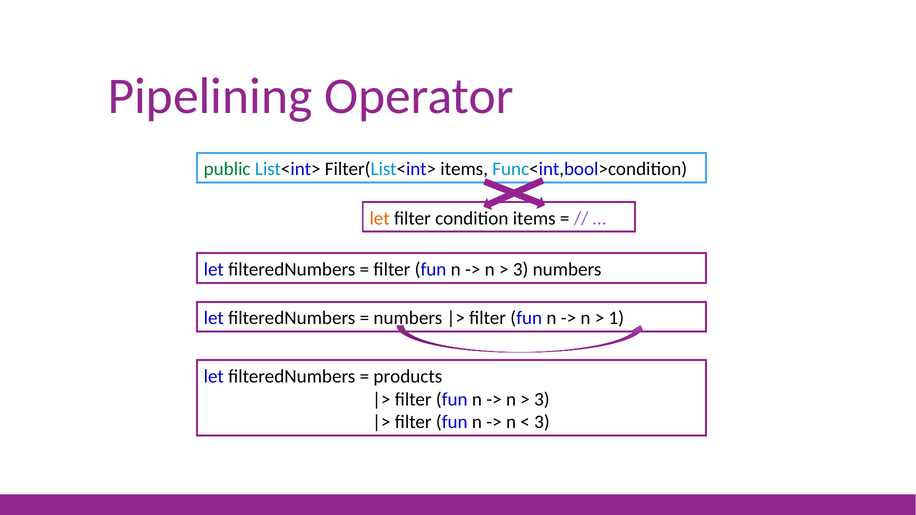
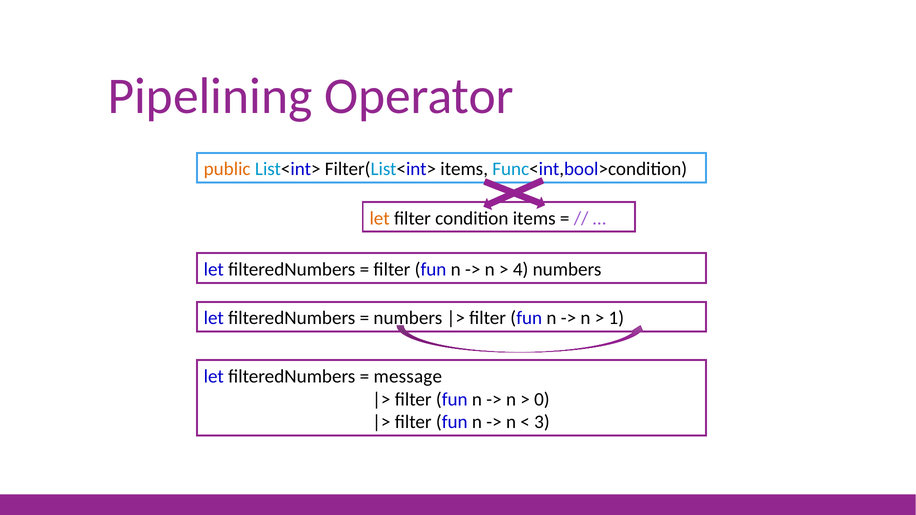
public colour: green -> orange
3 at (521, 269): 3 -> 4
products: products -> message
3 at (542, 399): 3 -> 0
